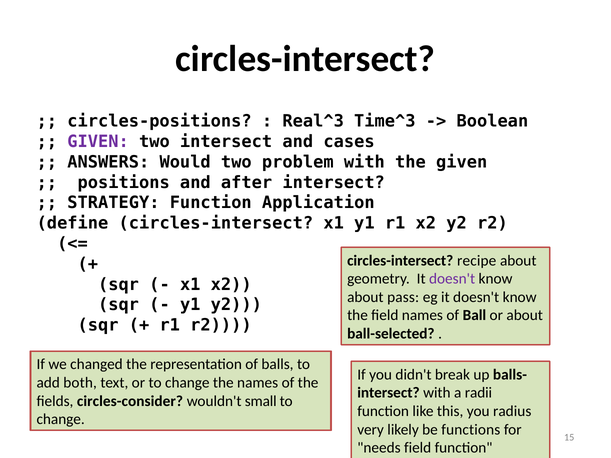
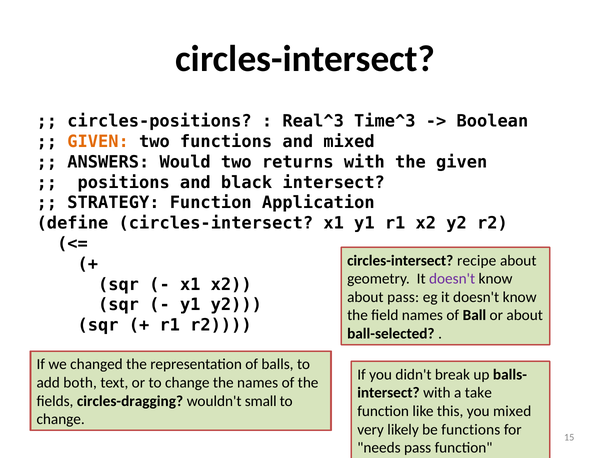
GIVEN at (98, 142) colour: purple -> orange
two intersect: intersect -> functions
and cases: cases -> mixed
problem: problem -> returns
after: after -> black
radii: radii -> take
circles-consider: circles-consider -> circles-dragging
you radius: radius -> mixed
needs field: field -> pass
